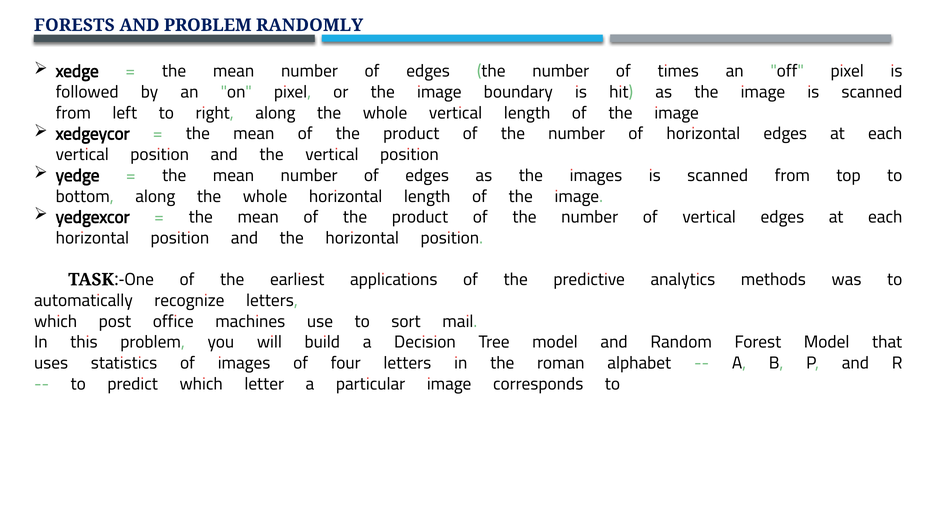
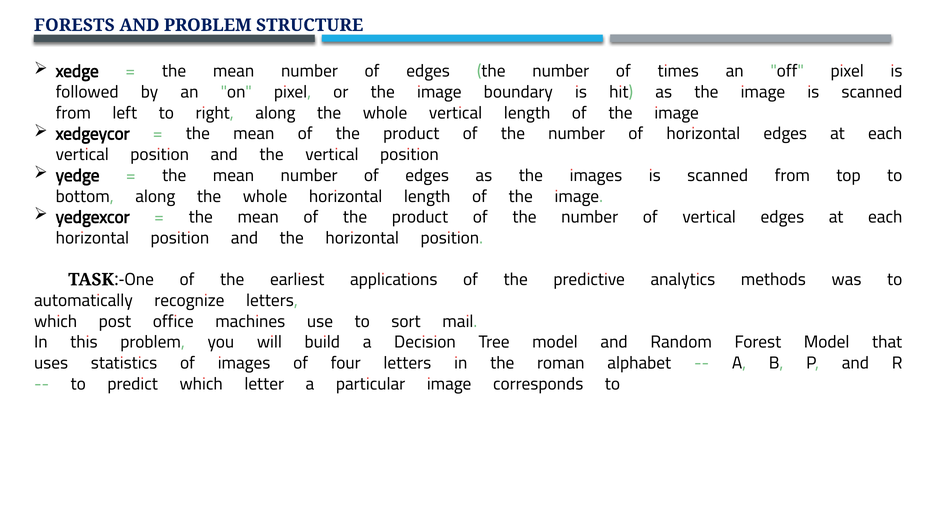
RANDOMLY: RANDOMLY -> STRUCTURE
